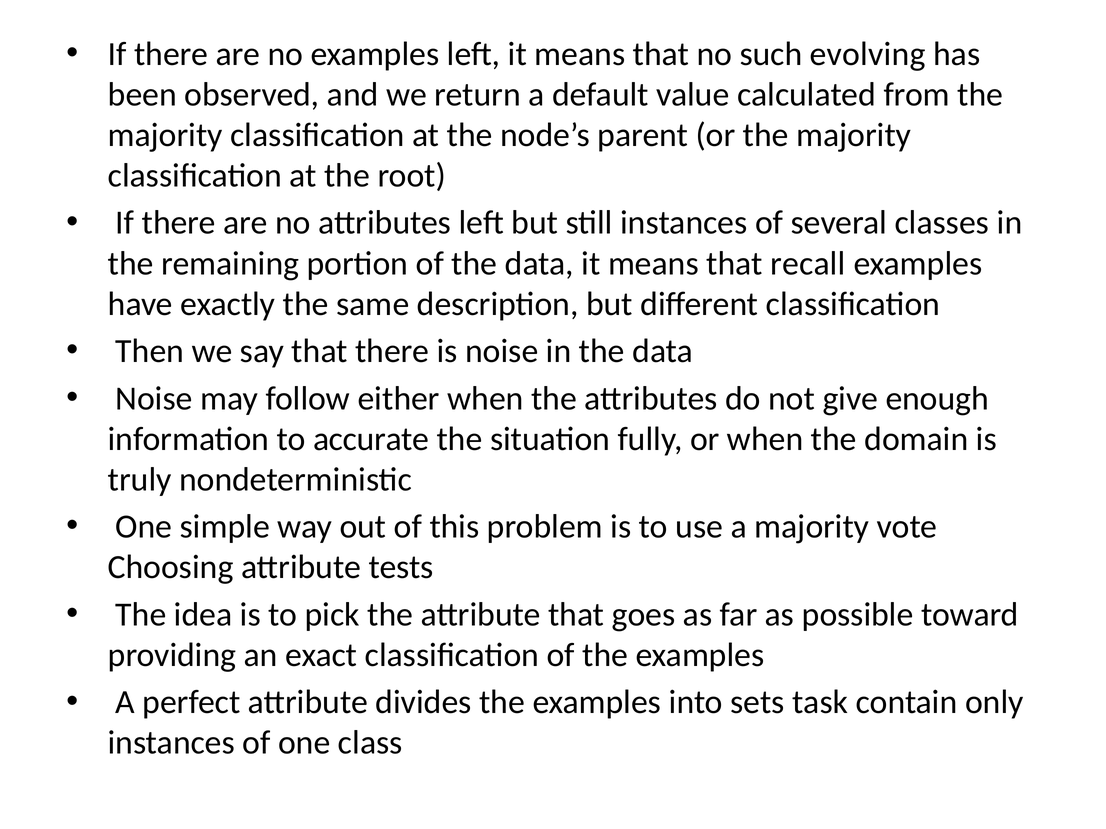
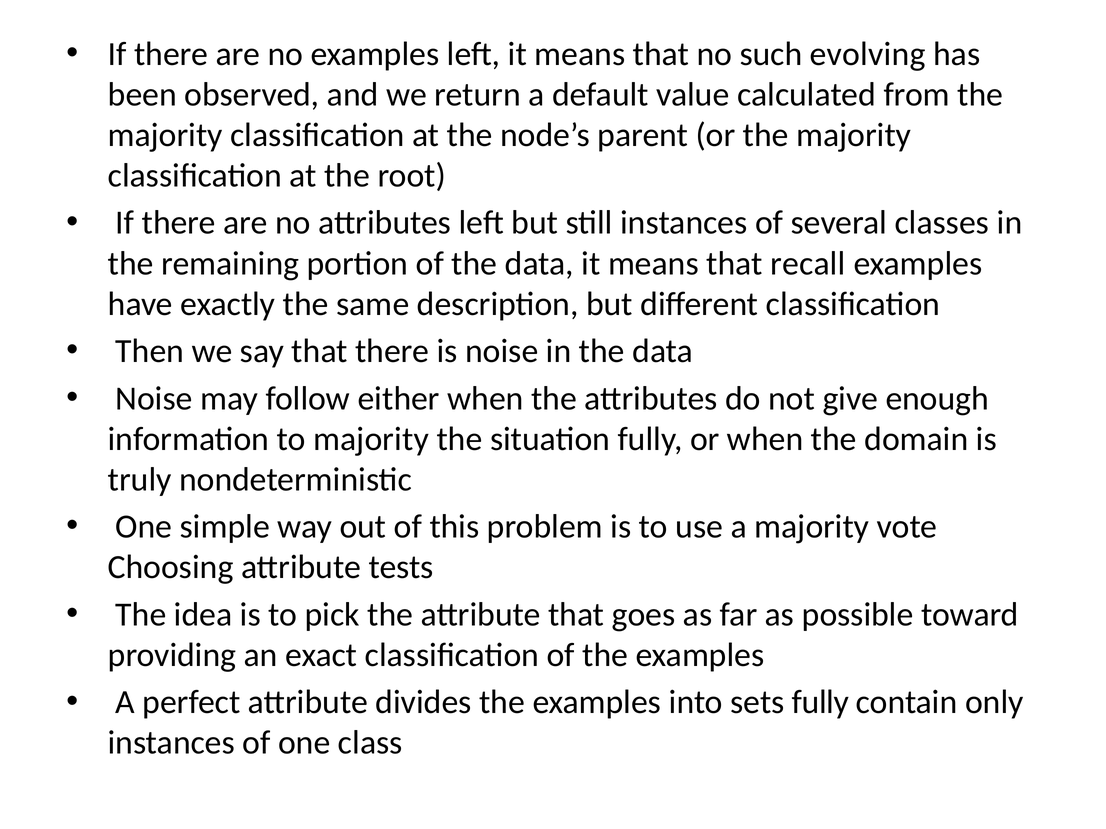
to accurate: accurate -> majority
sets task: task -> fully
